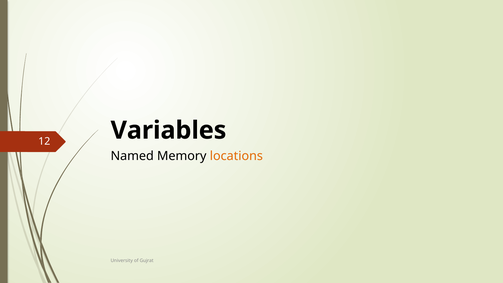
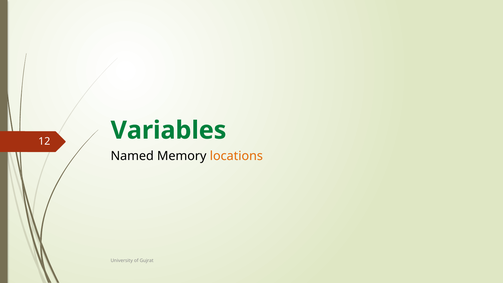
Variables colour: black -> green
